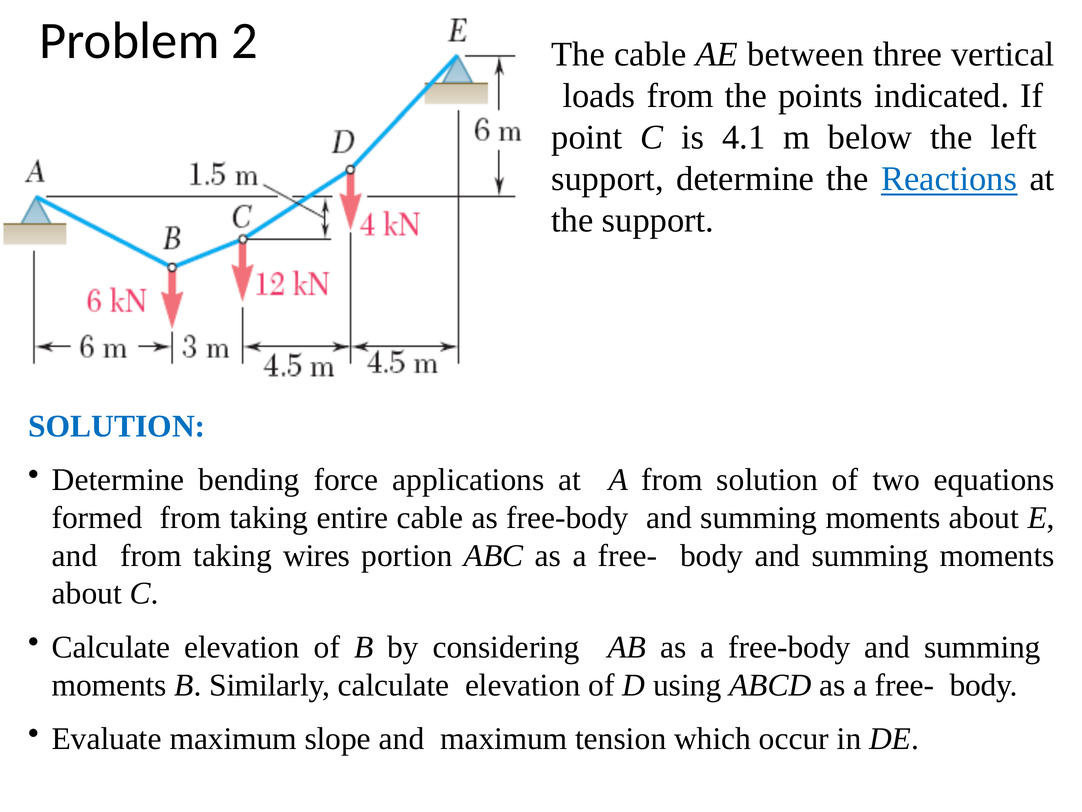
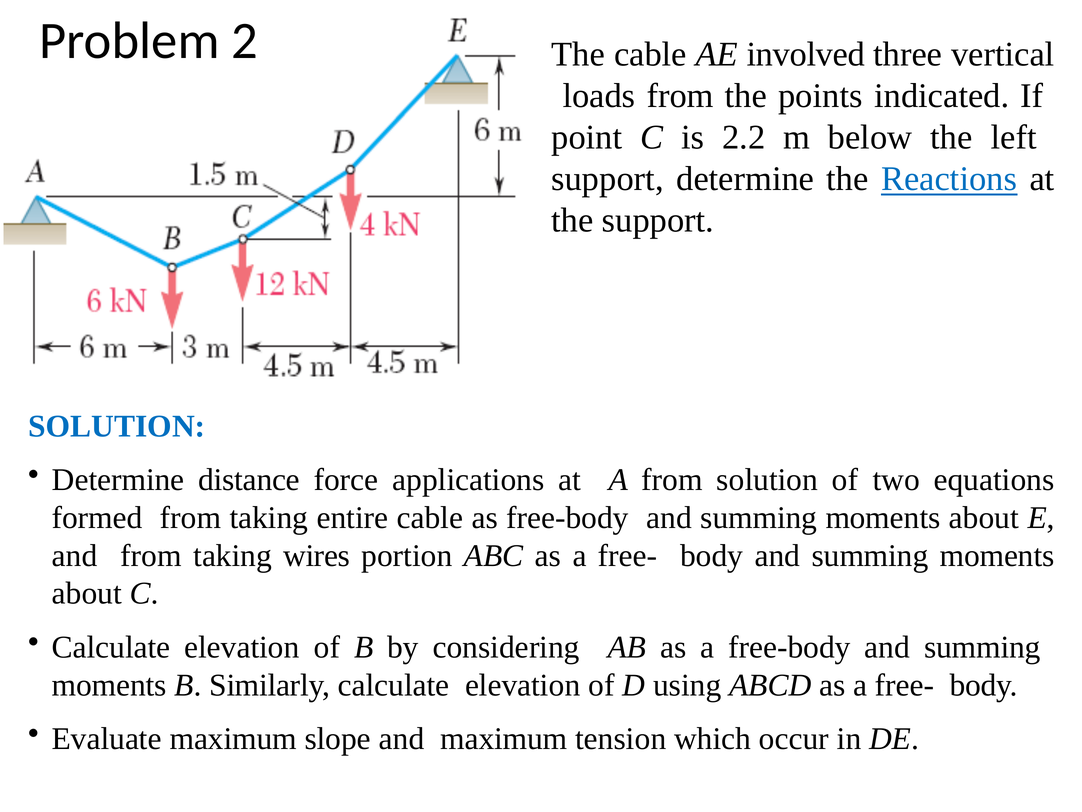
between: between -> involved
4.1: 4.1 -> 2.2
bending: bending -> distance
